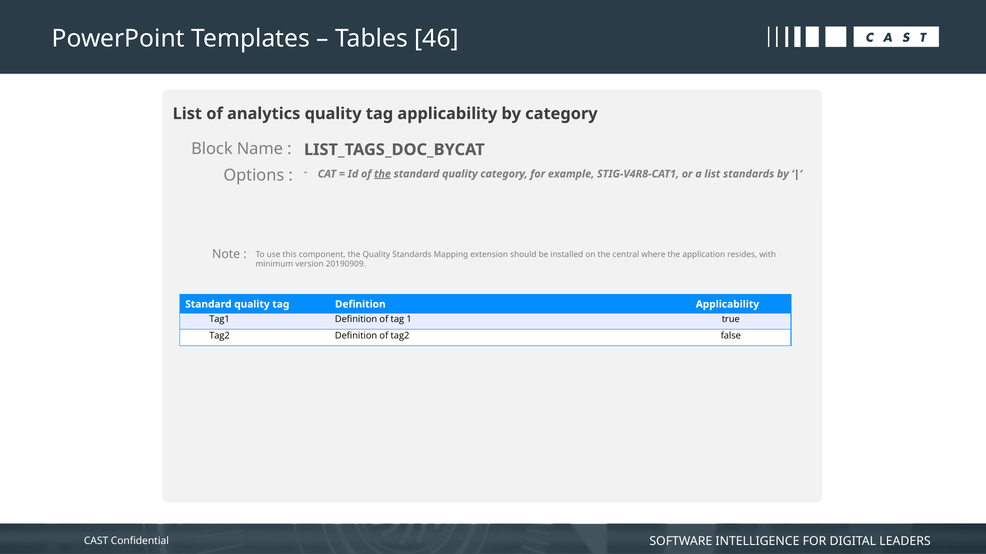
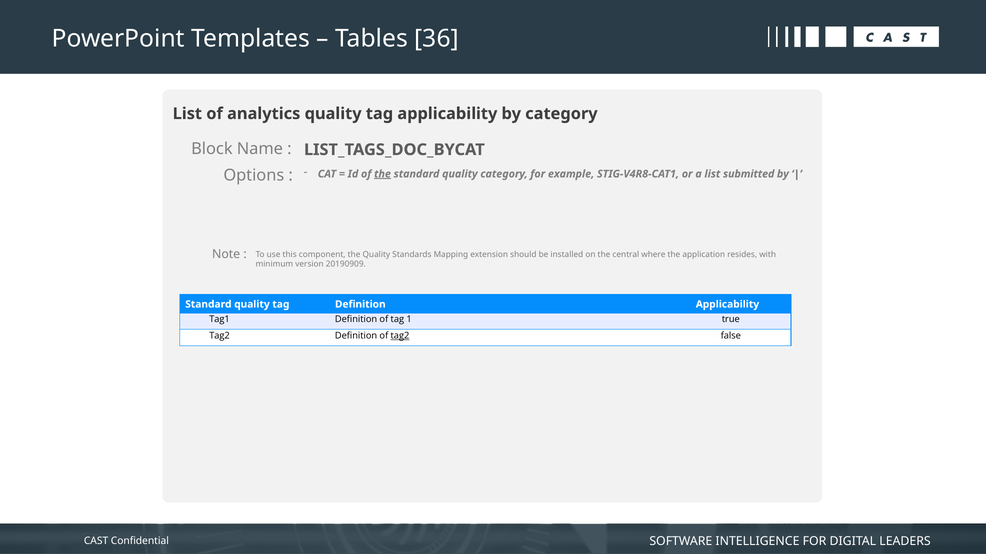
46: 46 -> 36
list standards: standards -> submitted
tag2 at (400, 336) underline: none -> present
